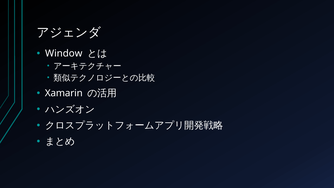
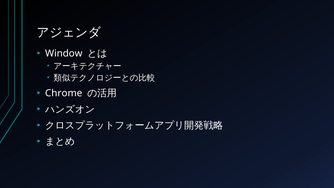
Xamarin: Xamarin -> Chrome
